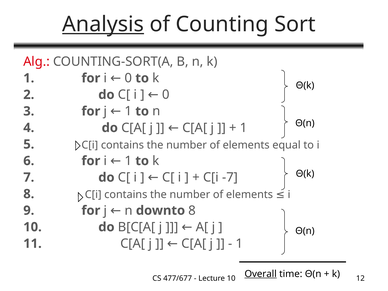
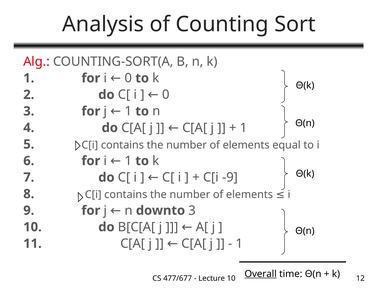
Analysis underline: present -> none
-7: -7 -> -9
downto 8: 8 -> 3
